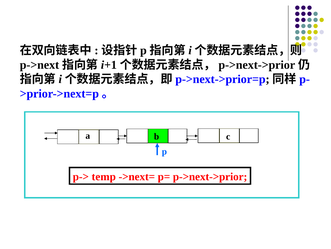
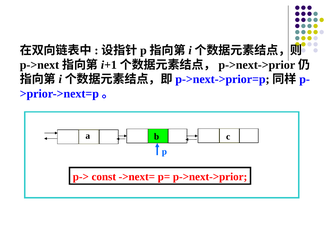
temp: temp -> const
